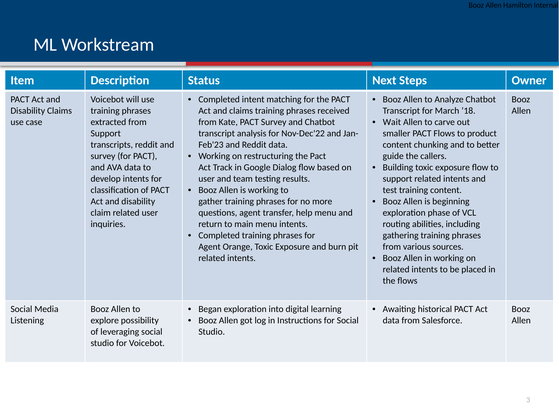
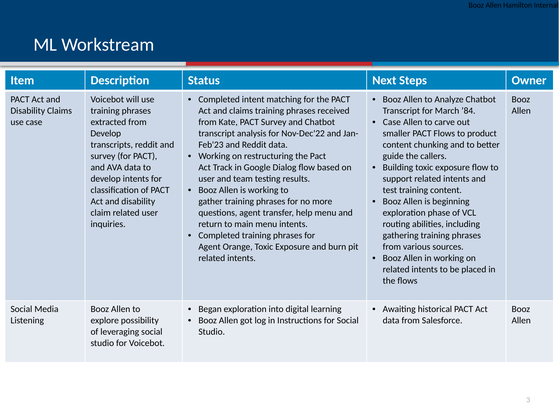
’18: ’18 -> ’84
Wait at (392, 122): Wait -> Case
Support at (106, 133): Support -> Develop
